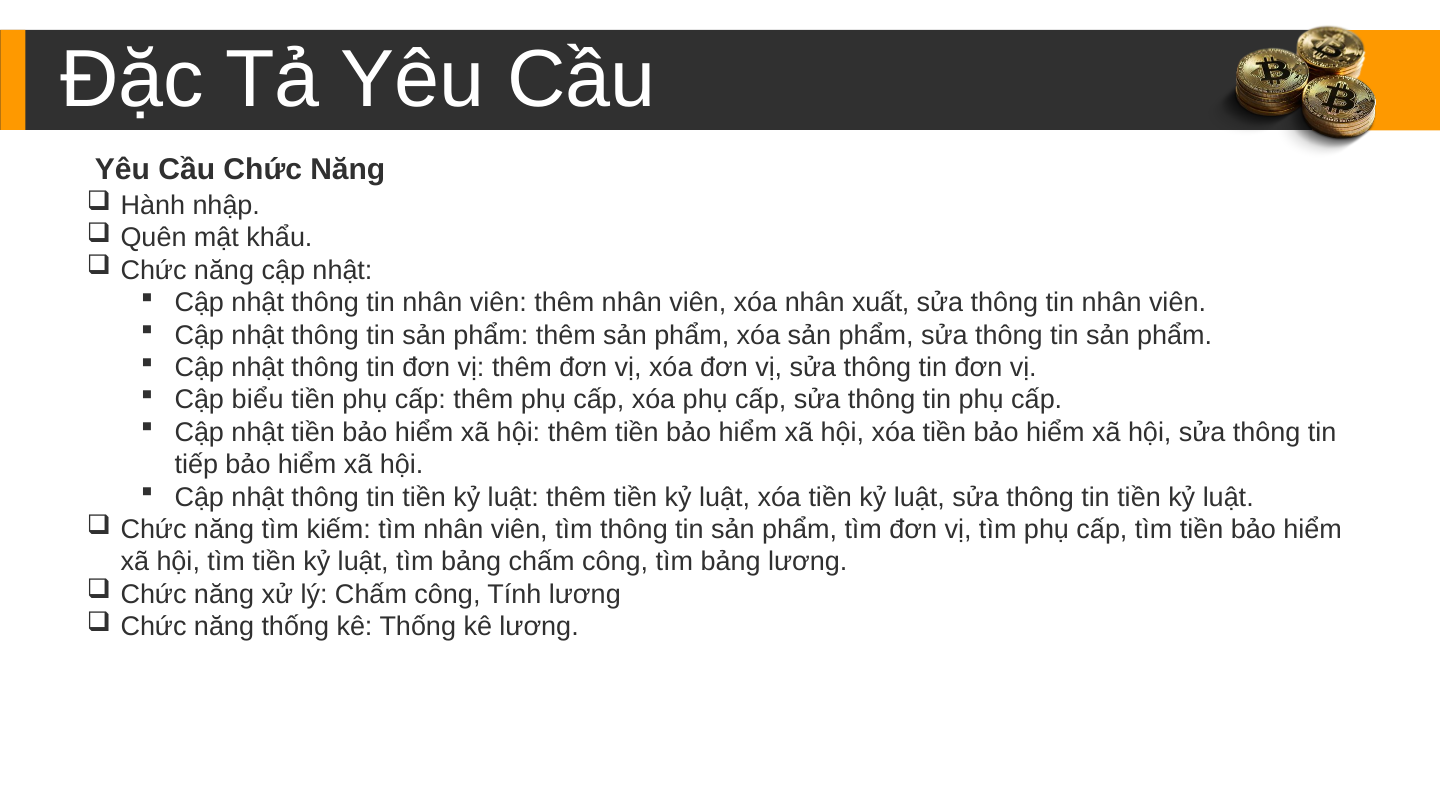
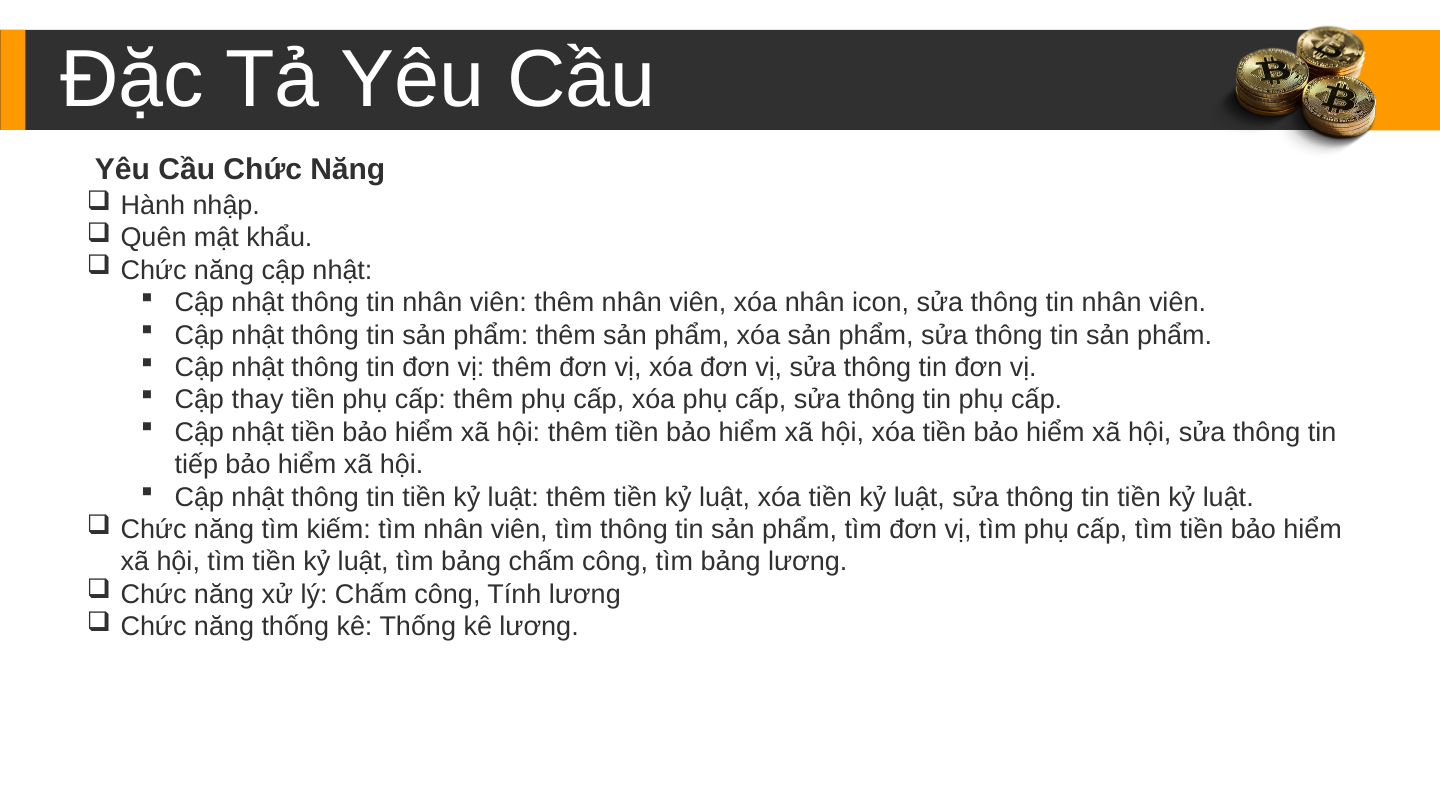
xuất: xuất -> icon
biểu: biểu -> thay
